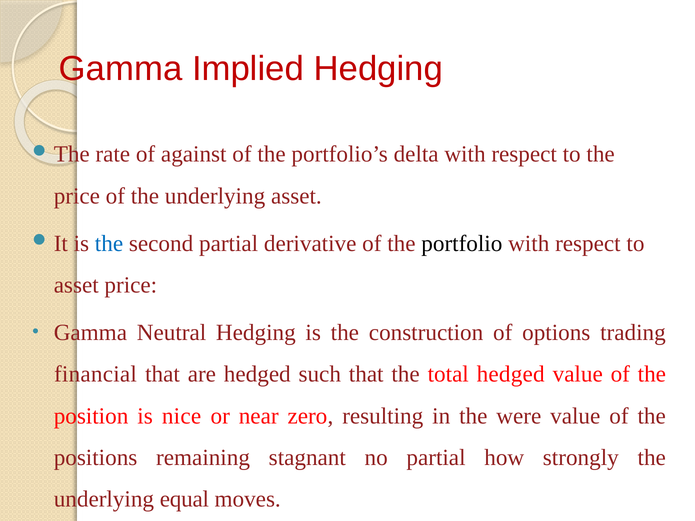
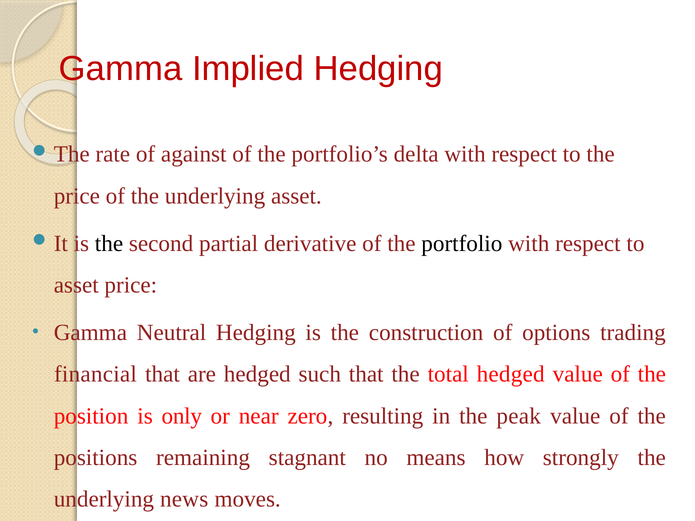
the at (109, 243) colour: blue -> black
nice: nice -> only
were: were -> peak
no partial: partial -> means
equal: equal -> news
